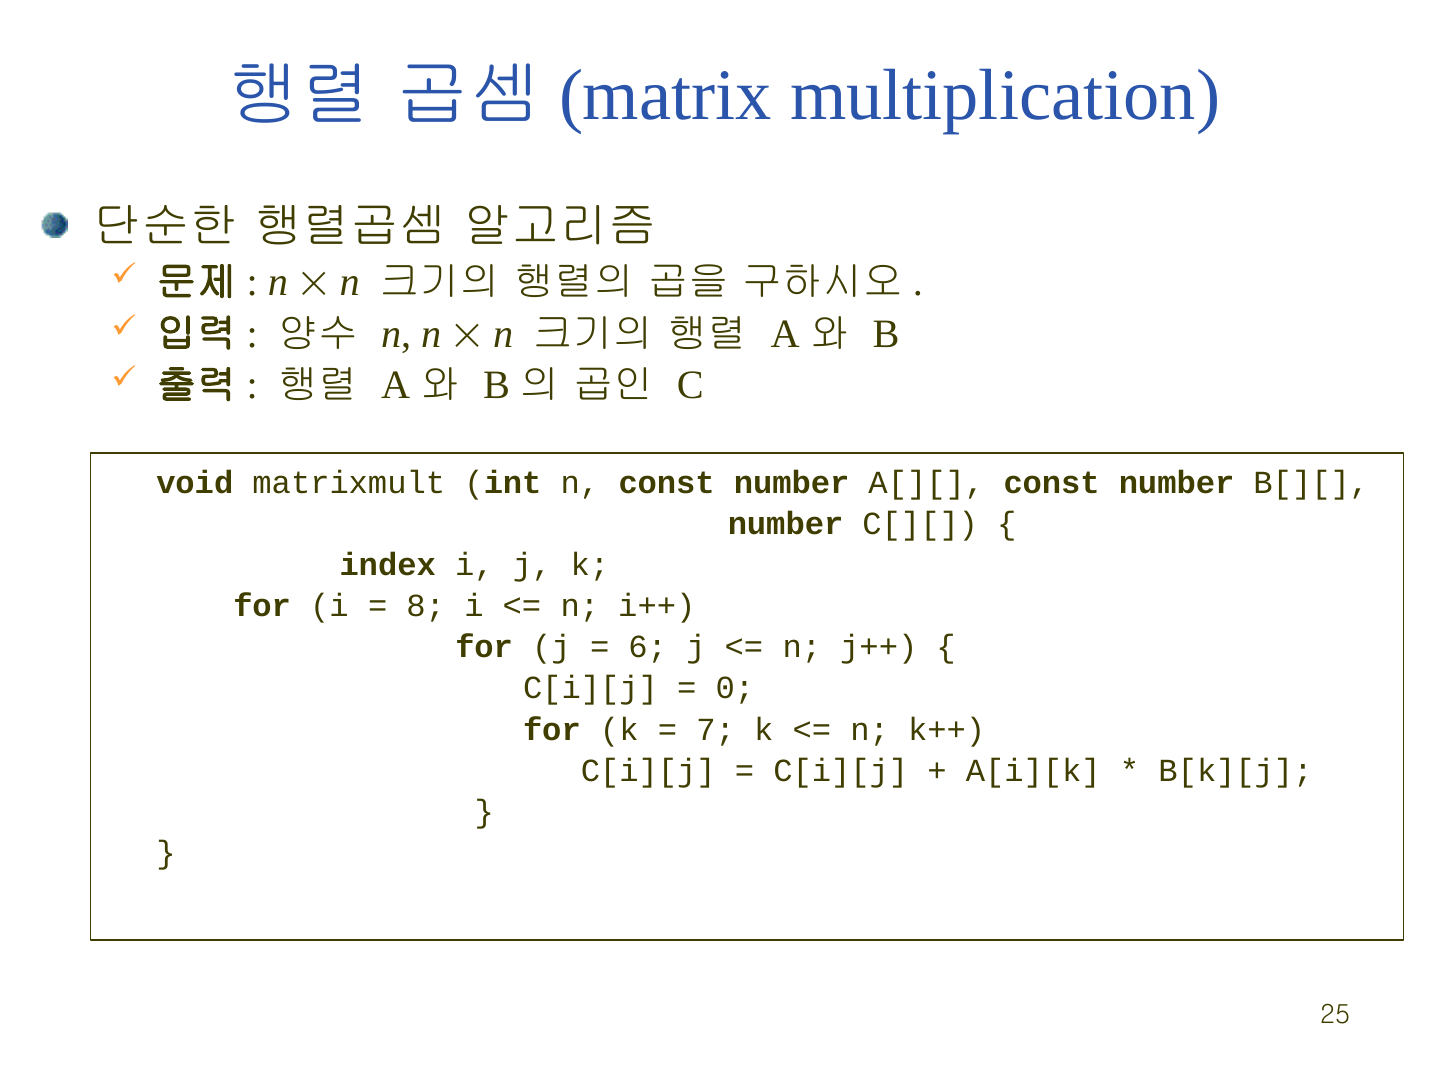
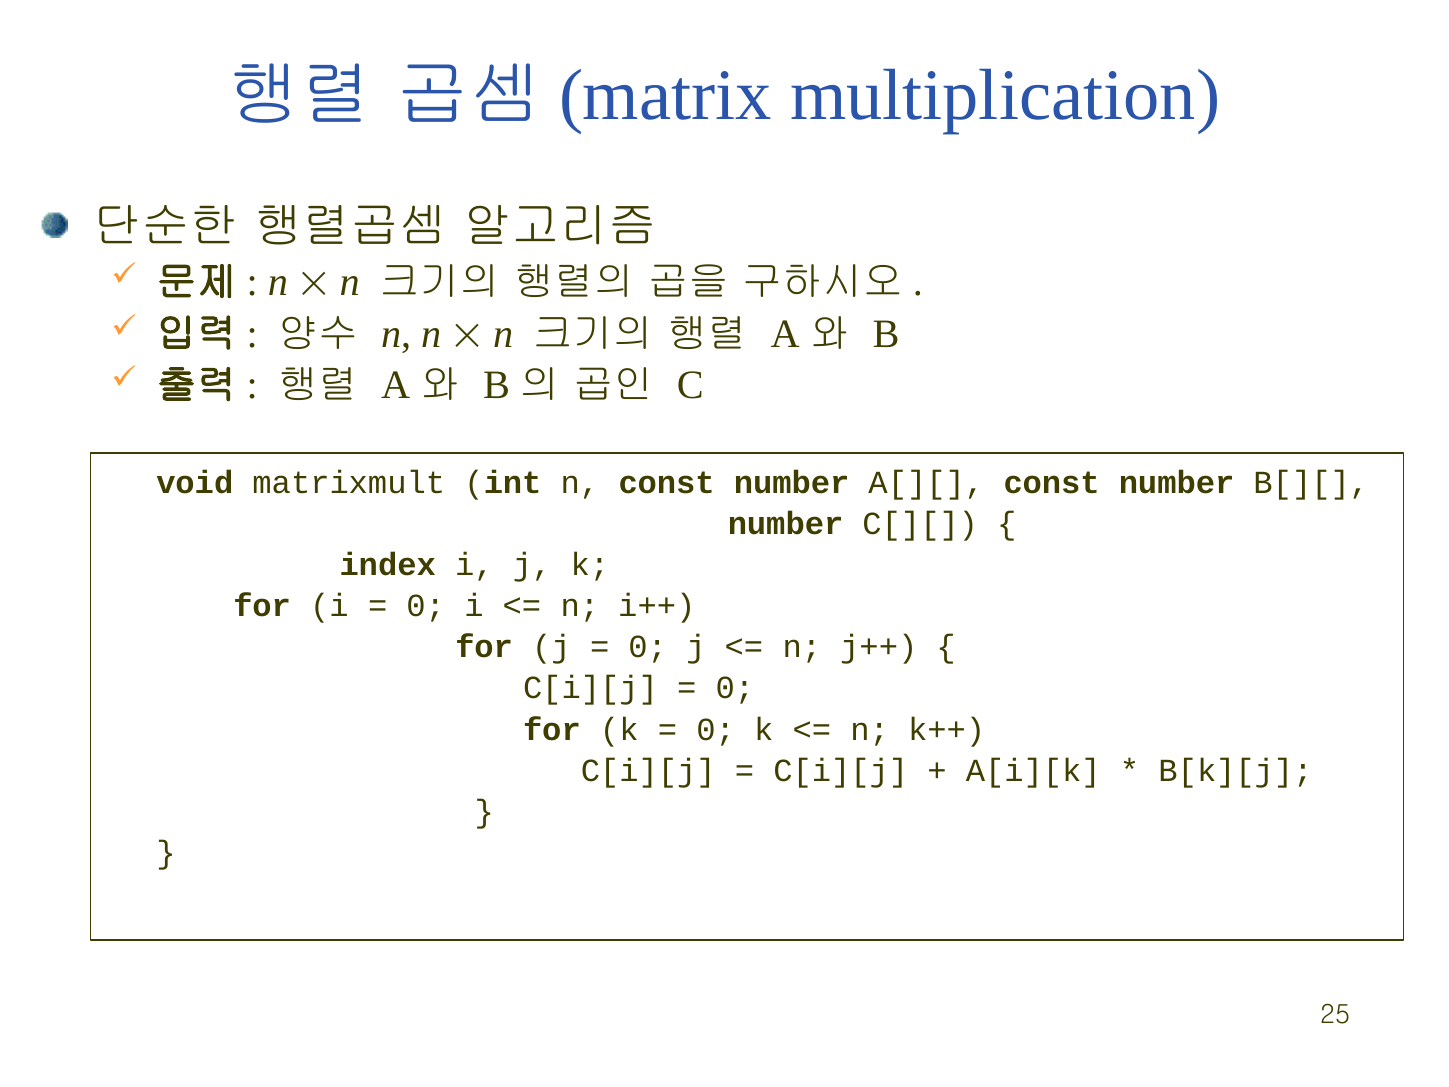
8 at (426, 606): 8 -> 0
6 at (648, 647): 6 -> 0
7 at (716, 729): 7 -> 0
